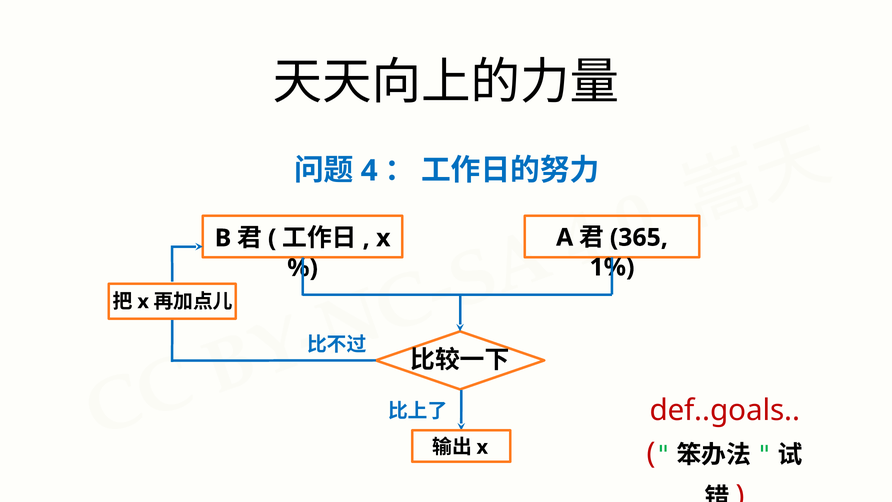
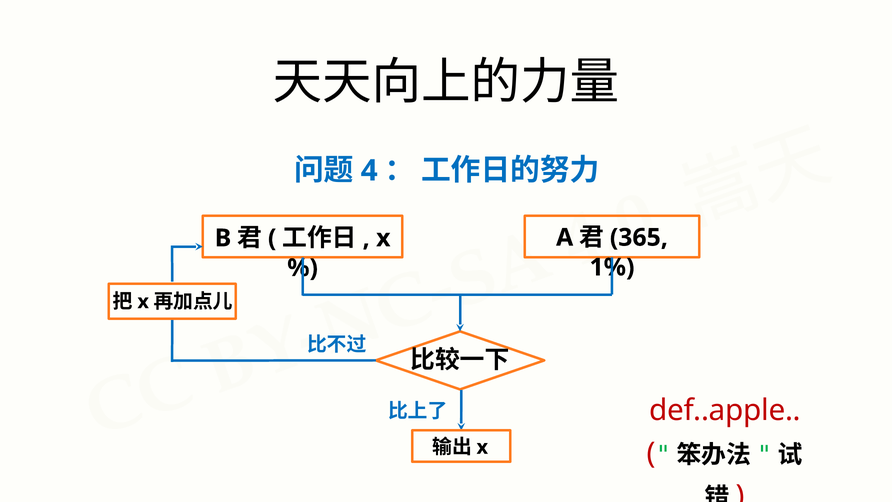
def..goals: def..goals -> def..apple
